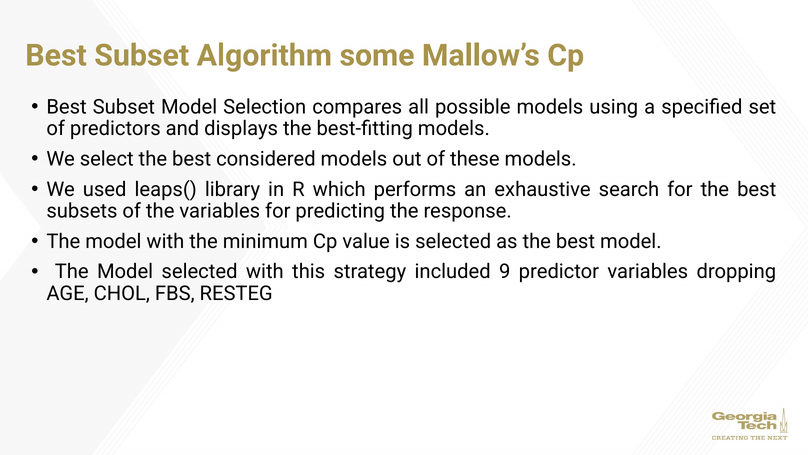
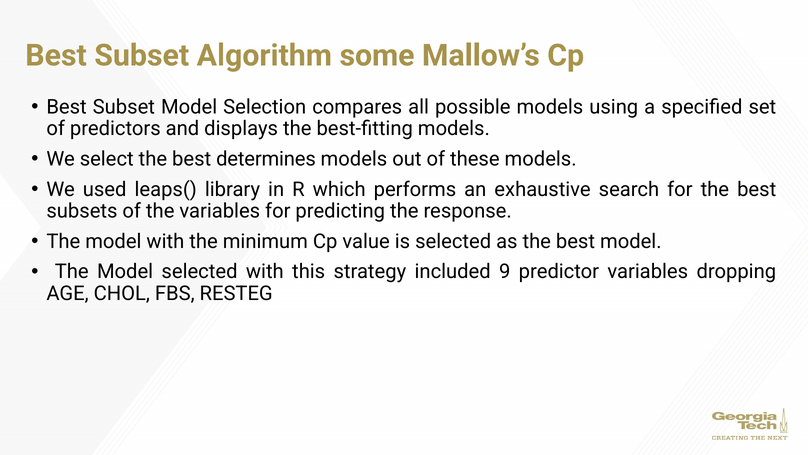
considered: considered -> determines
